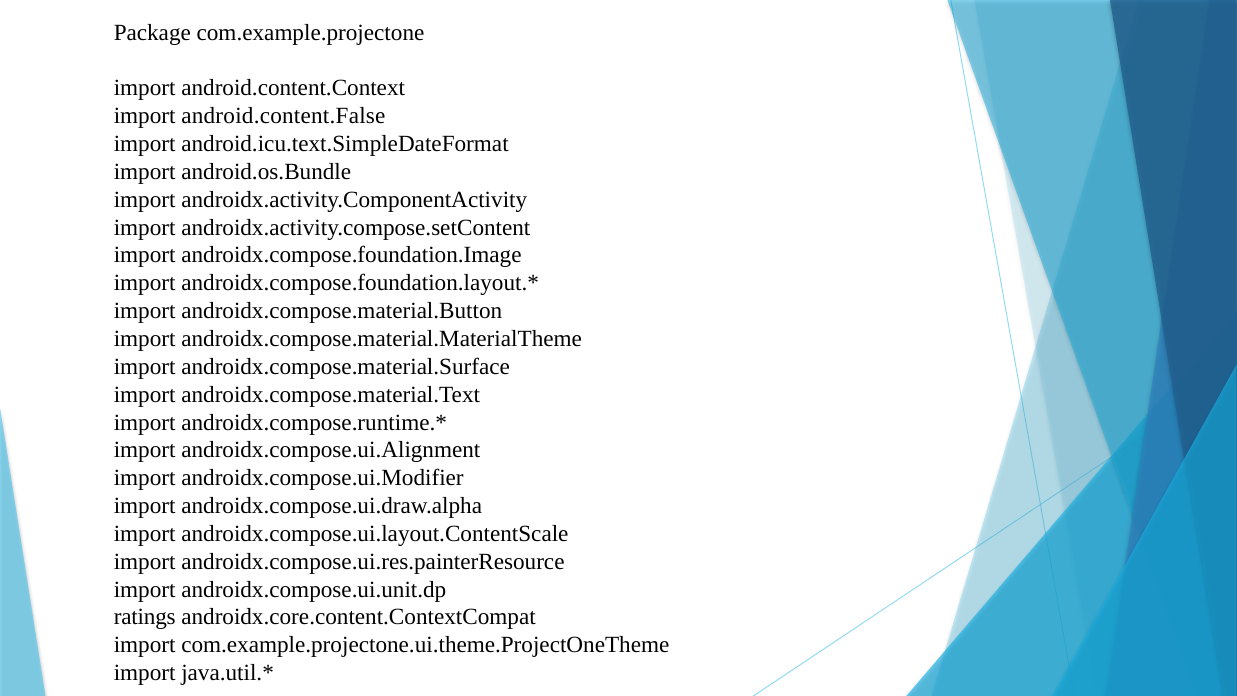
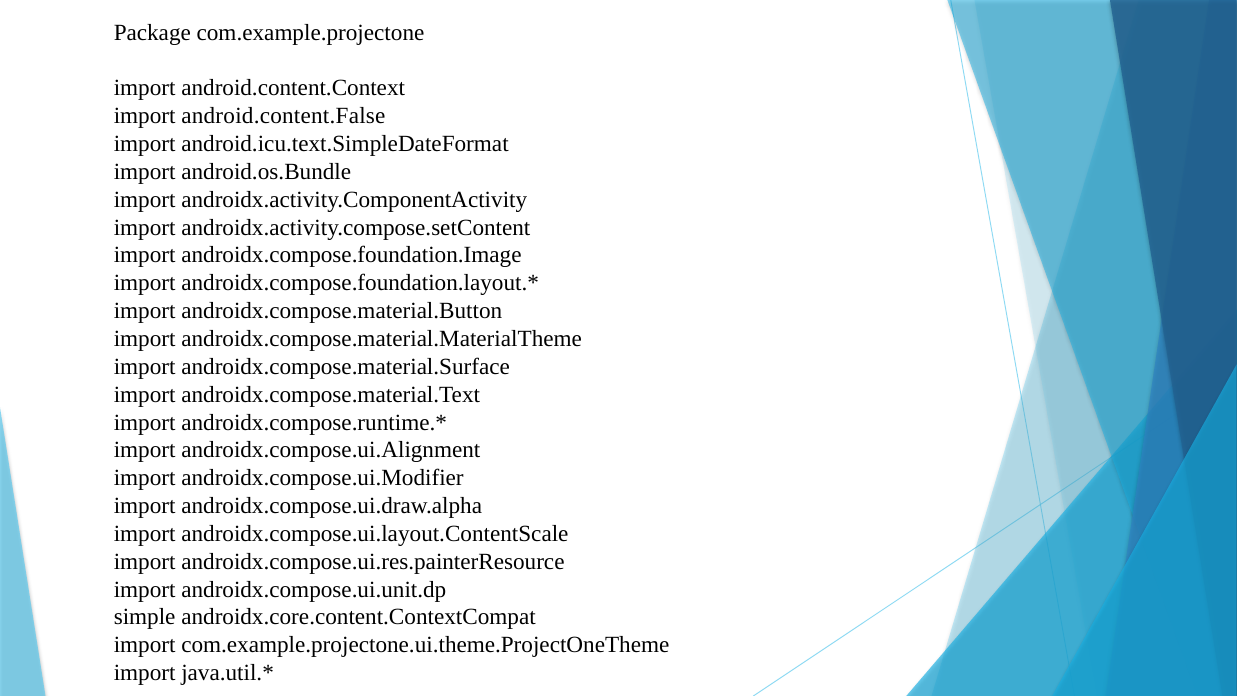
ratings: ratings -> simple
